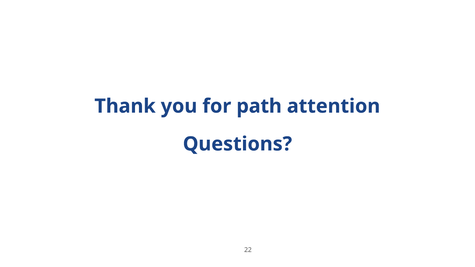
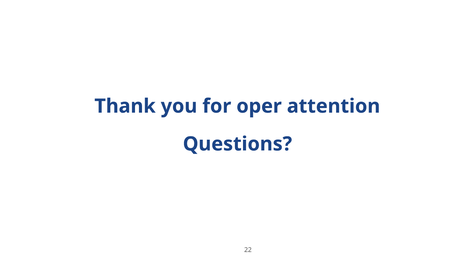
path: path -> oper
